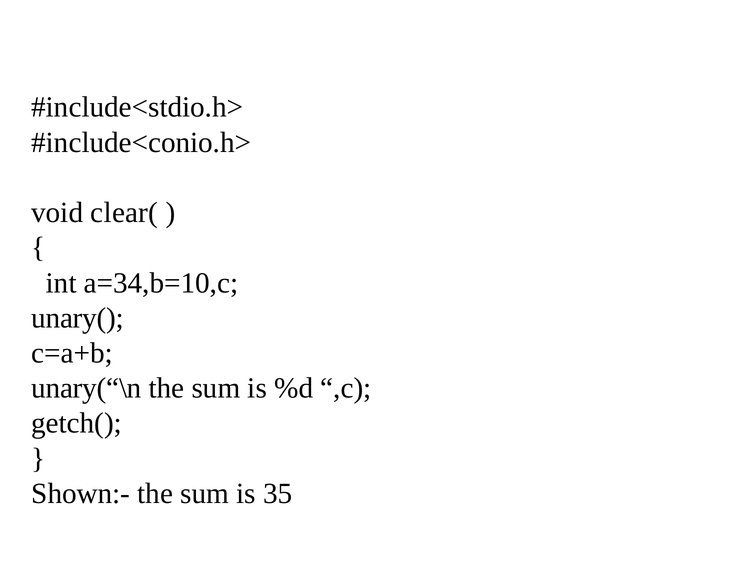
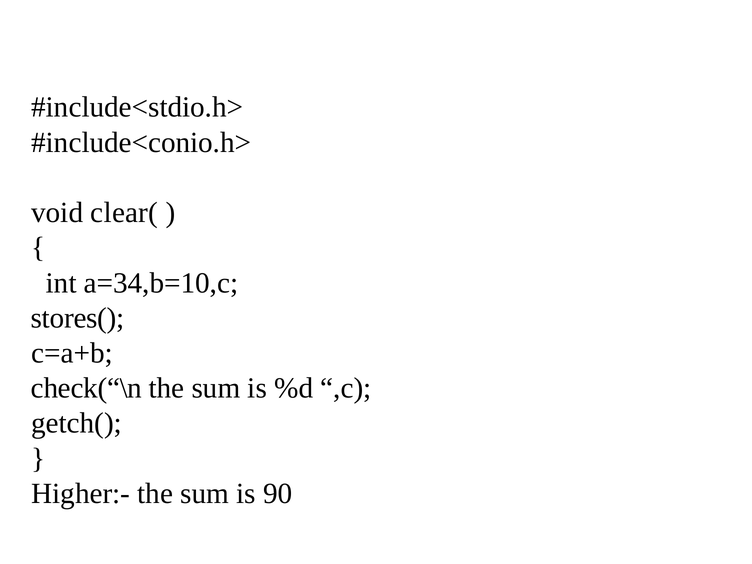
unary(: unary( -> stores(
unary(“\n: unary(“\n -> check(“\n
Shown:-: Shown:- -> Higher:-
35: 35 -> 90
